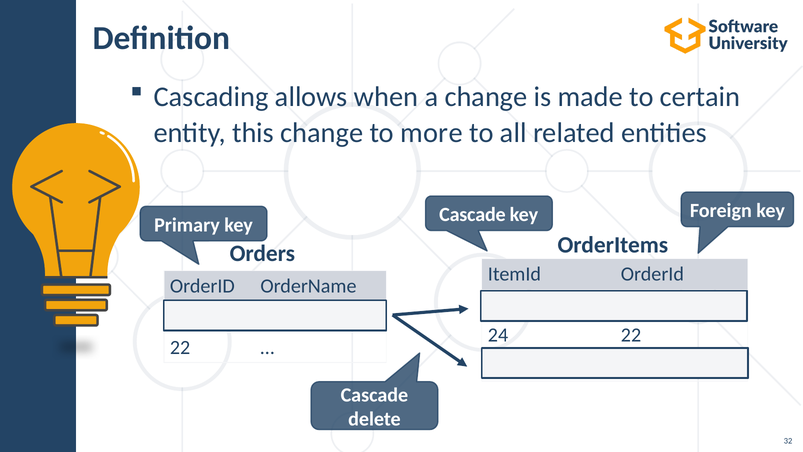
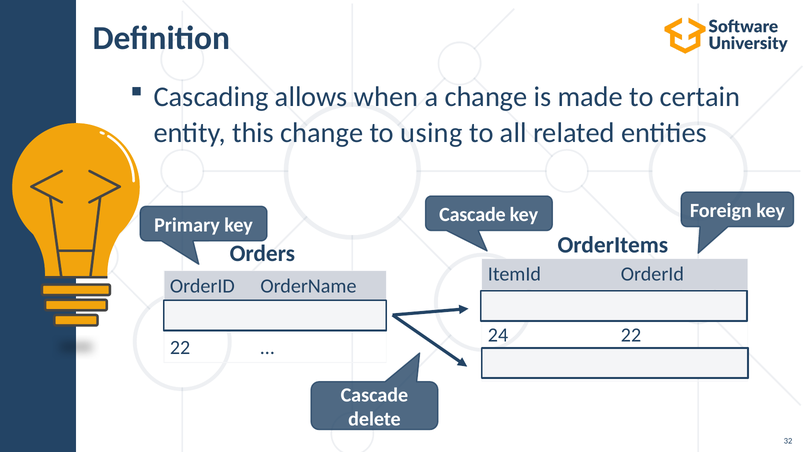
more: more -> using
